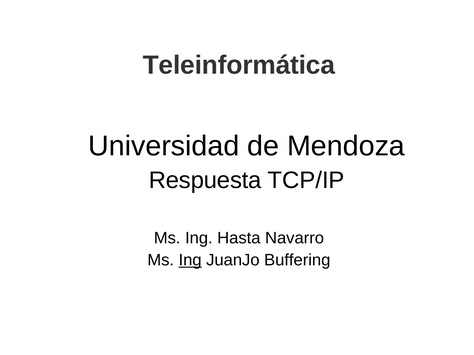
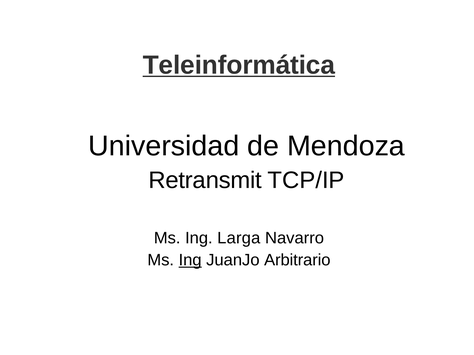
Teleinformática underline: none -> present
Respuesta: Respuesta -> Retransmit
Hasta: Hasta -> Larga
Buffering: Buffering -> Arbitrario
